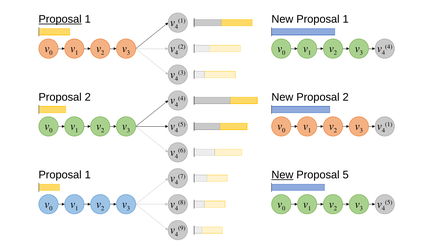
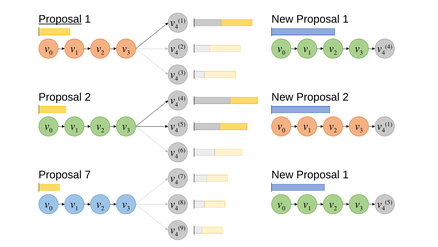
1 at (88, 174): 1 -> 7
New at (282, 174) underline: present -> none
5 at (346, 174): 5 -> 1
